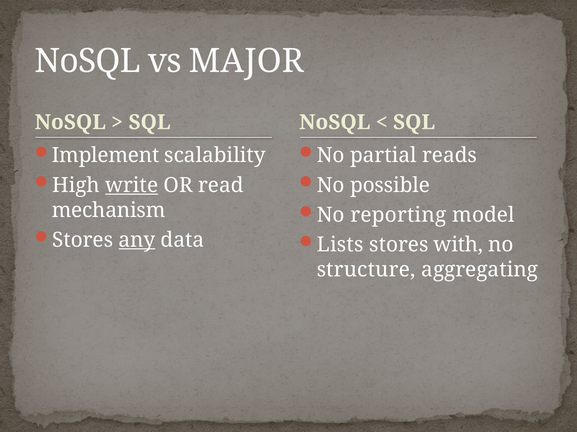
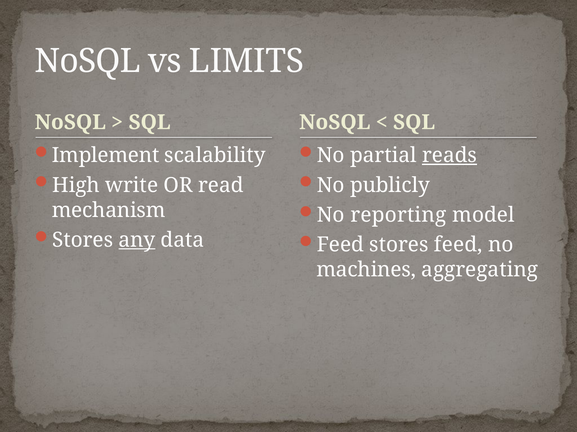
MAJOR: MAJOR -> LIMITS
reads underline: none -> present
write underline: present -> none
possible: possible -> publicly
Lists at (340, 245): Lists -> Feed
stores with: with -> feed
structure: structure -> machines
